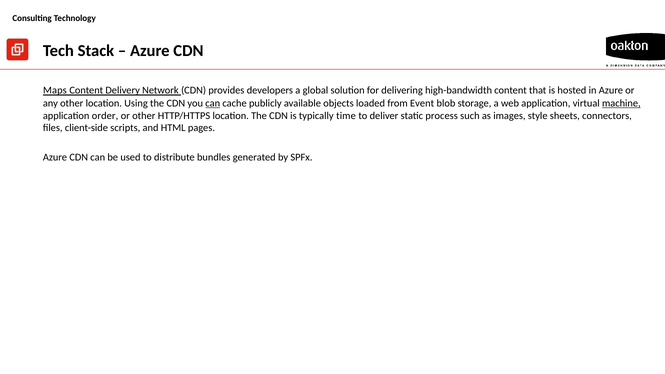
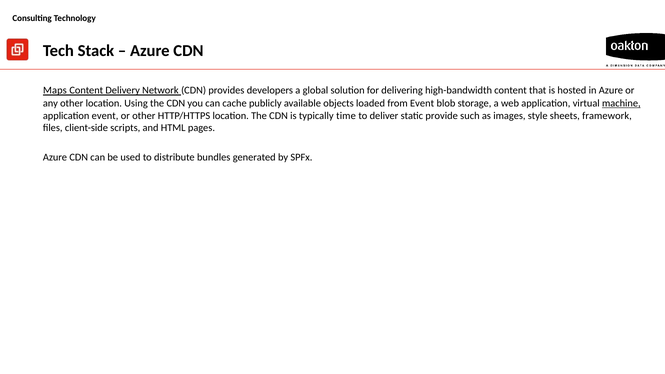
can at (213, 103) underline: present -> none
application order: order -> event
process: process -> provide
connectors: connectors -> framework
